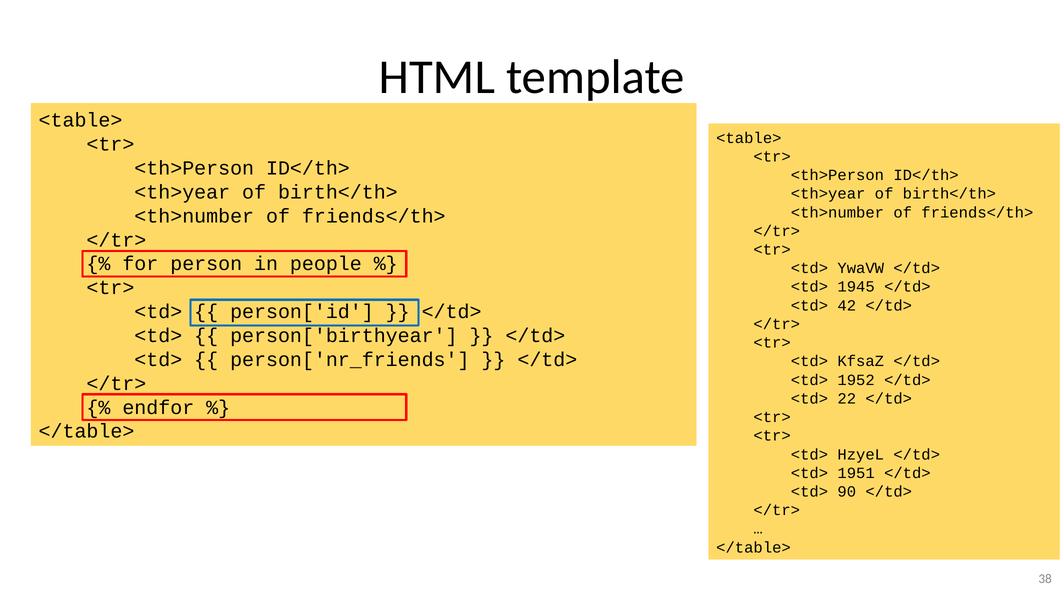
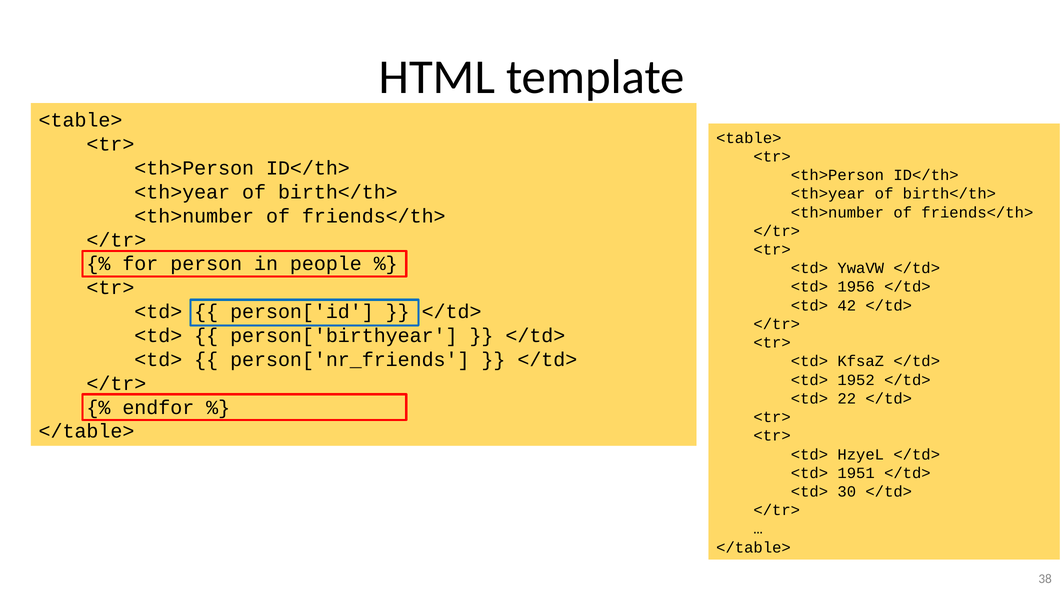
1945: 1945 -> 1956
90: 90 -> 30
